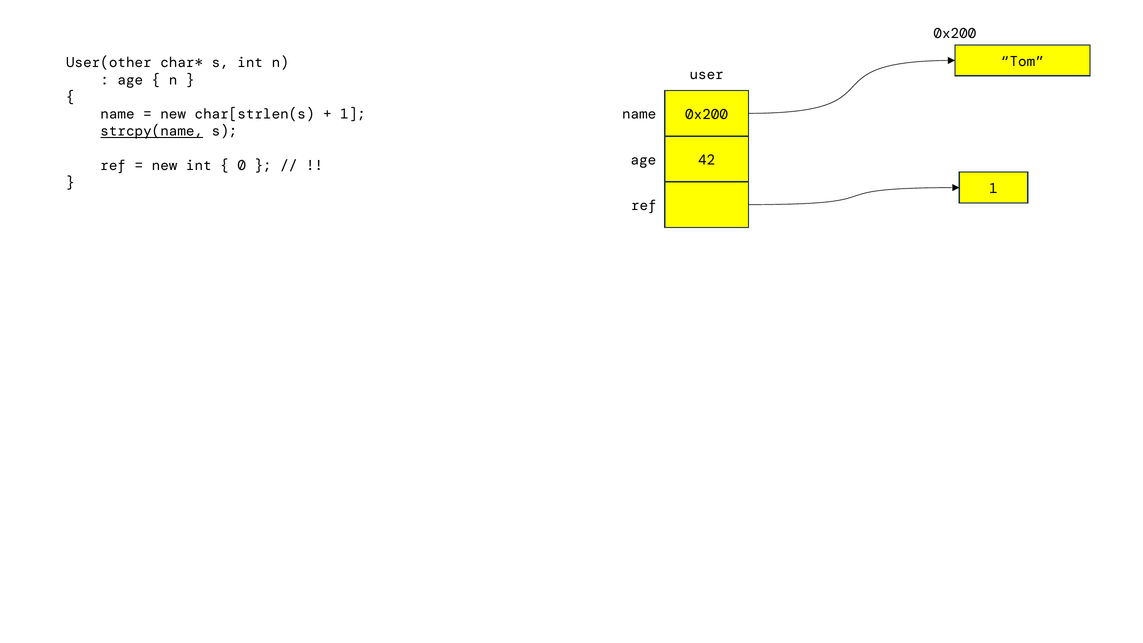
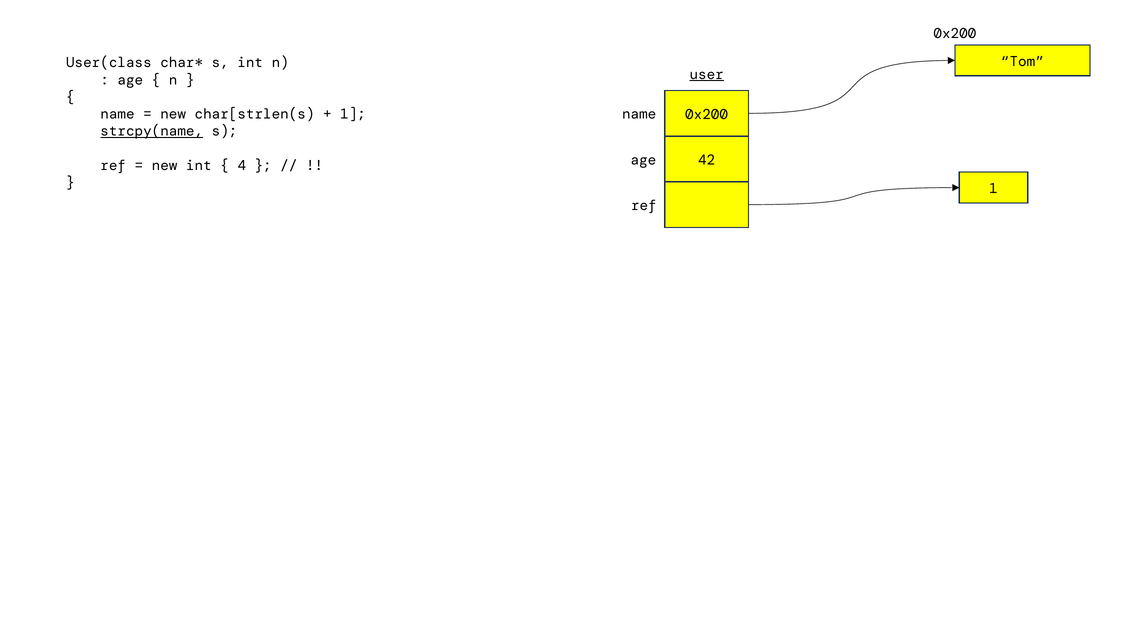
User(other: User(other -> User(class
user underline: none -> present
0: 0 -> 4
